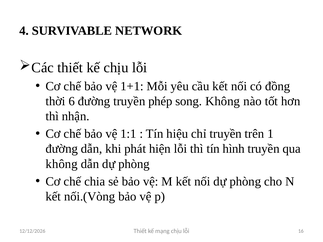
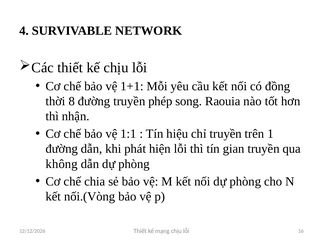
6: 6 -> 8
song Không: Không -> Raouia
hình: hình -> gian
